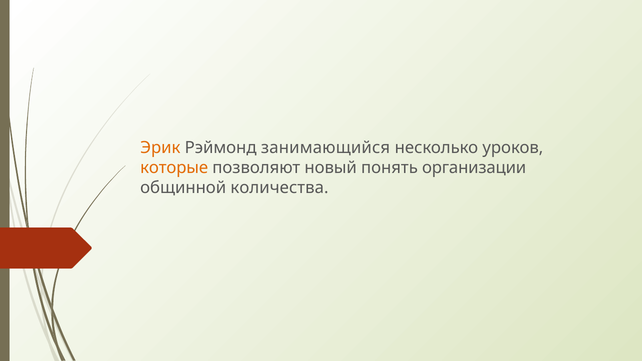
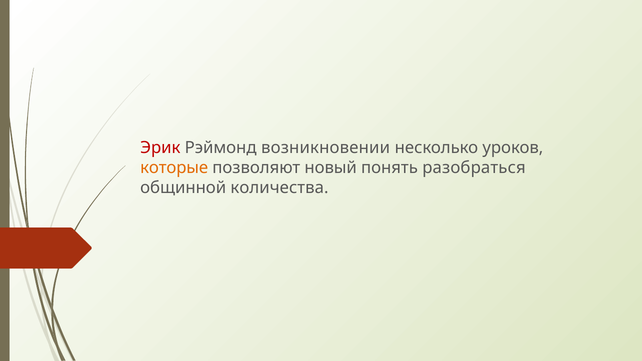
Эрик colour: orange -> red
занимающийся: занимающийся -> возникновении
организации: организации -> разобраться
